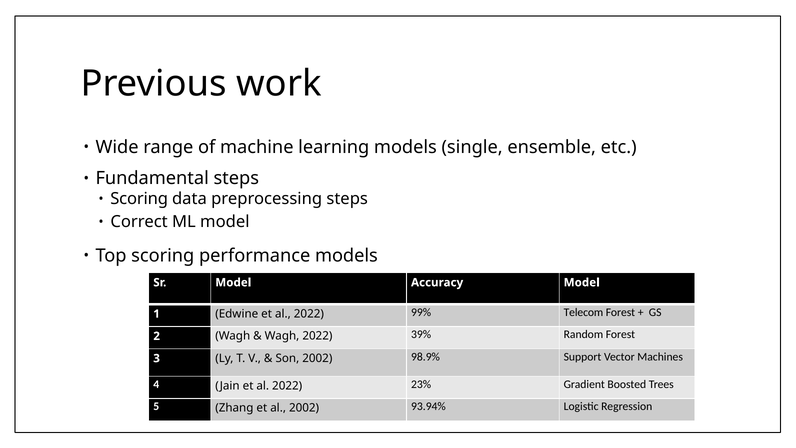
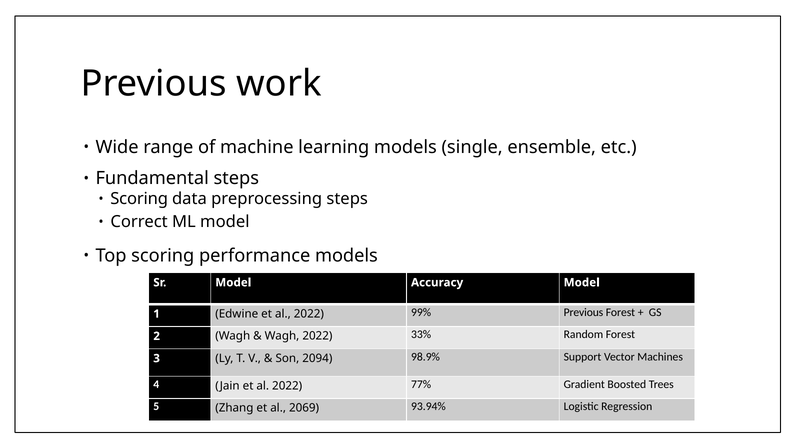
99% Telecom: Telecom -> Previous
39%: 39% -> 33%
Son 2002: 2002 -> 2094
23%: 23% -> 77%
al 2002: 2002 -> 2069
